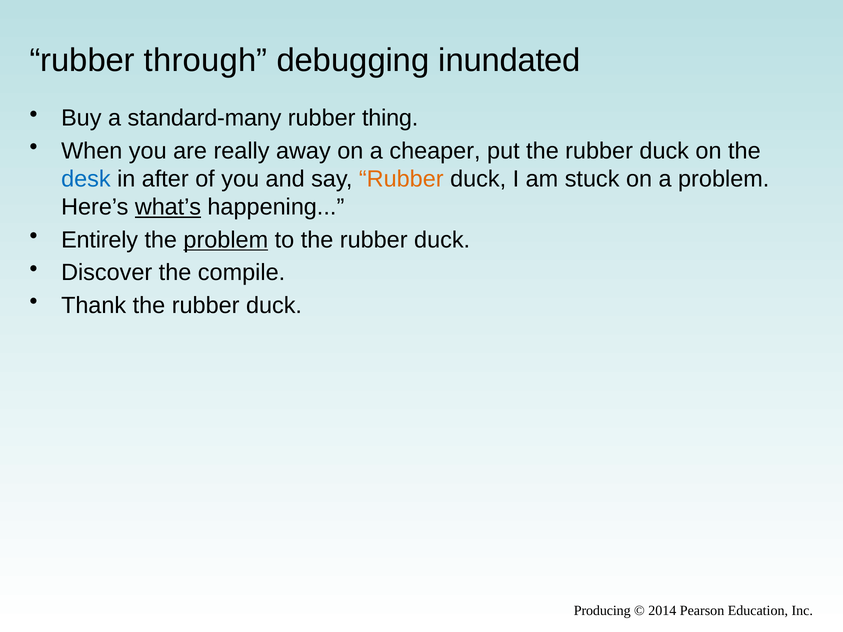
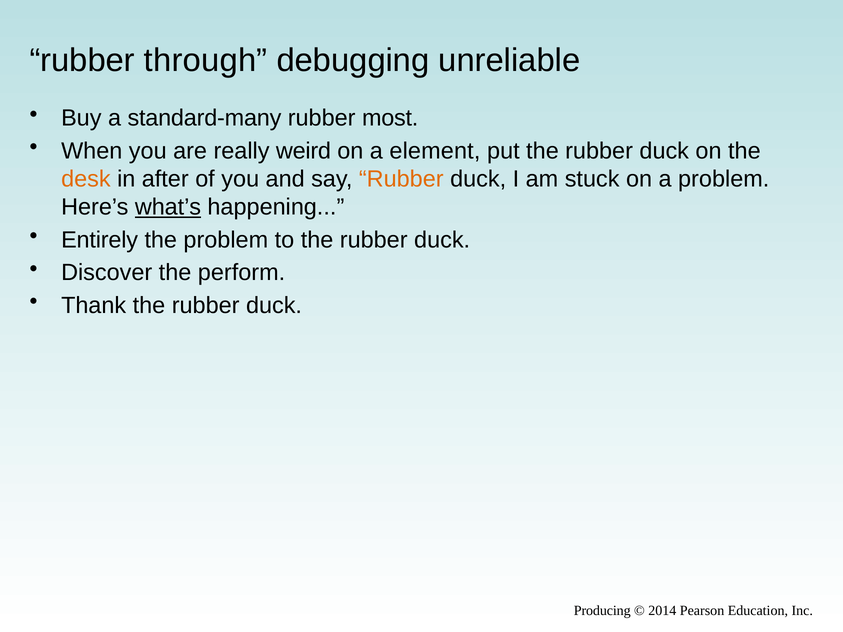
inundated: inundated -> unreliable
thing: thing -> most
away: away -> weird
cheaper: cheaper -> element
desk colour: blue -> orange
problem at (226, 240) underline: present -> none
compile: compile -> perform
